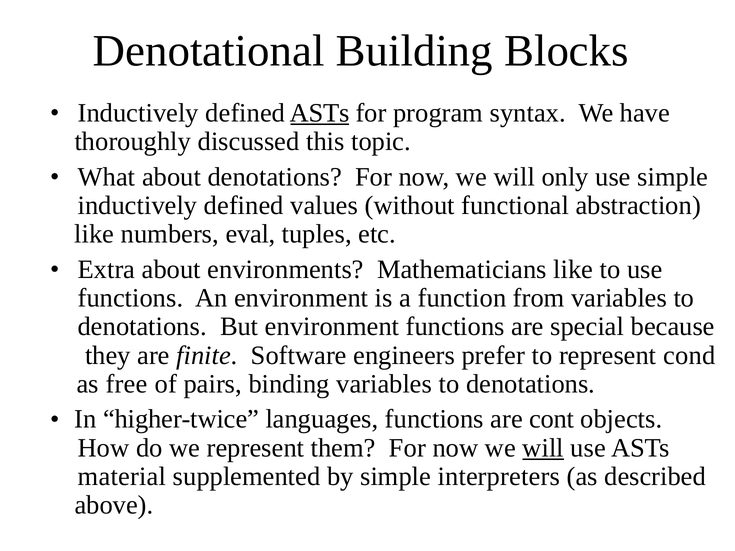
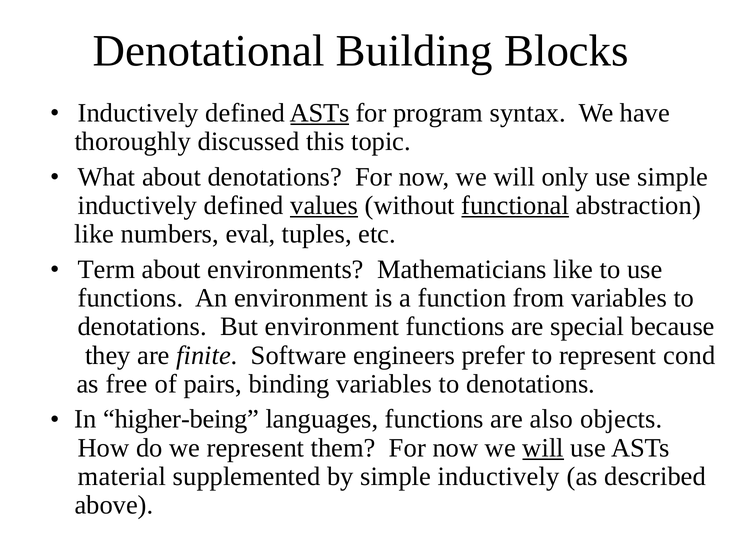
values underline: none -> present
functional underline: none -> present
Extra: Extra -> Term
higher-twice: higher-twice -> higher-being
cont: cont -> also
by simple interpreters: interpreters -> inductively
